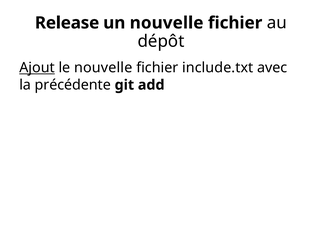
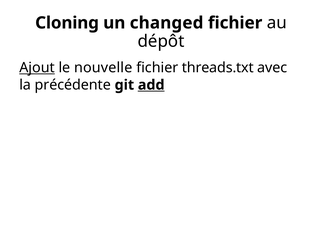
Release: Release -> Cloning
un nouvelle: nouvelle -> changed
include.txt: include.txt -> threads.txt
add underline: none -> present
